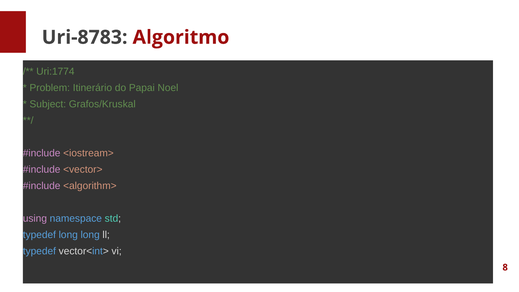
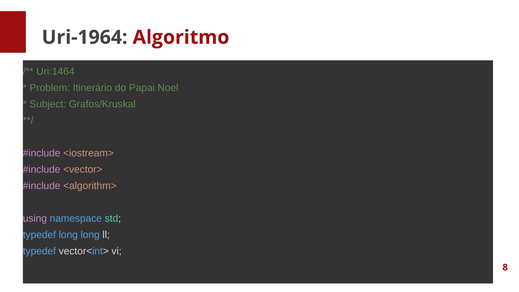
Uri-8783: Uri-8783 -> Uri-1964
Uri:1774: Uri:1774 -> Uri:1464
